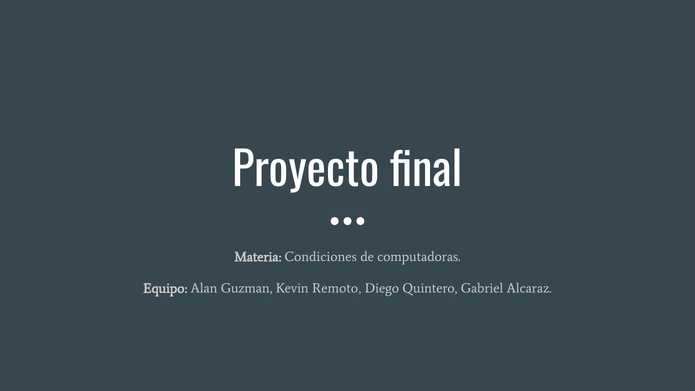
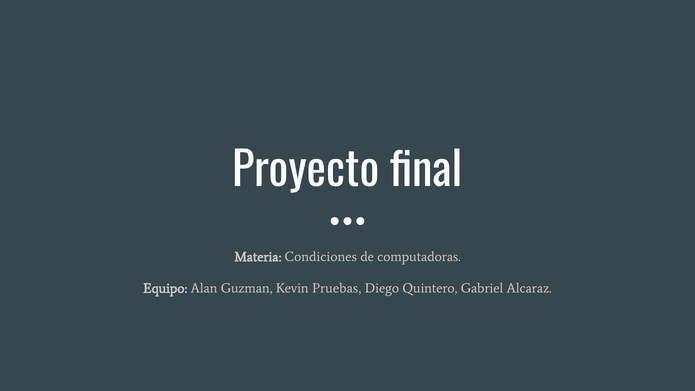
Remoto: Remoto -> Pruebas
